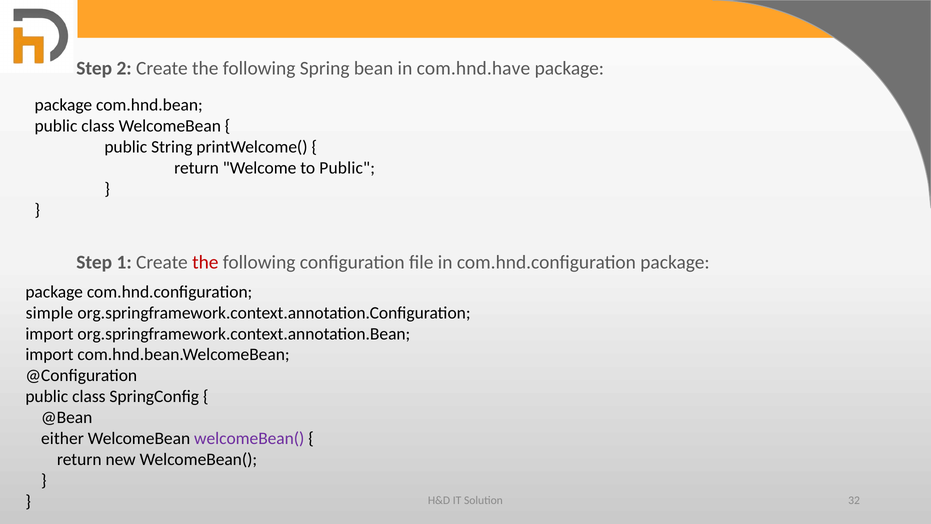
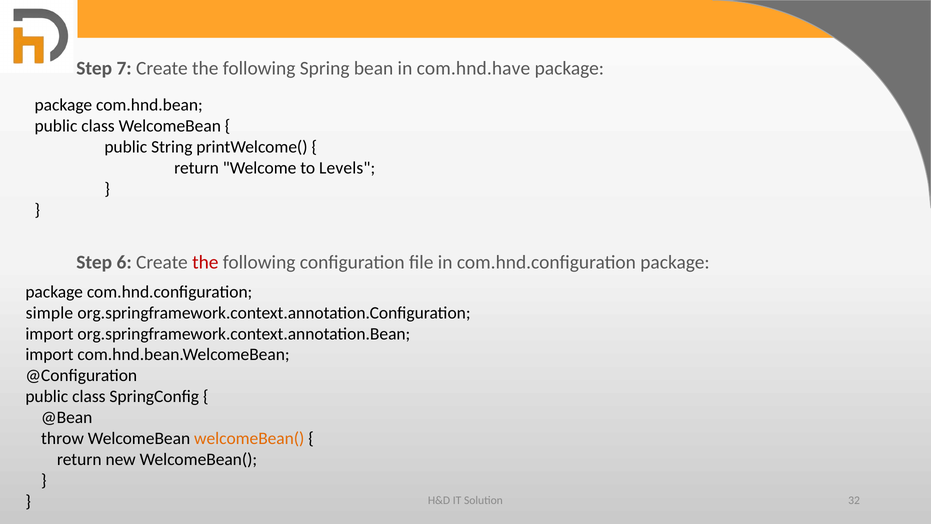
2: 2 -> 7
to Public: Public -> Levels
1: 1 -> 6
either: either -> throw
welcomeBean( at (249, 438) colour: purple -> orange
